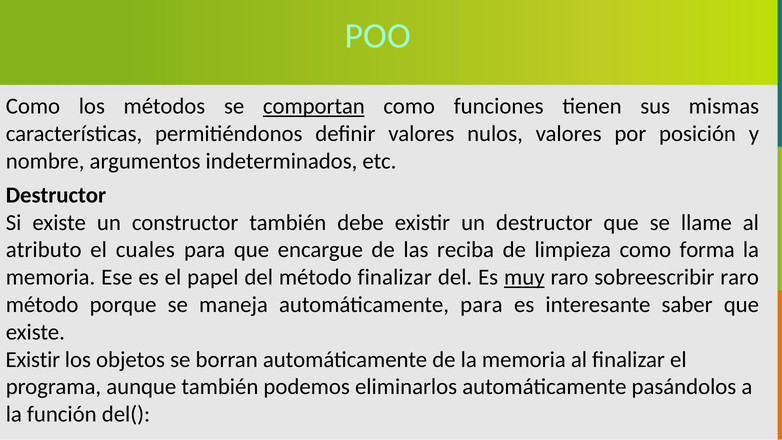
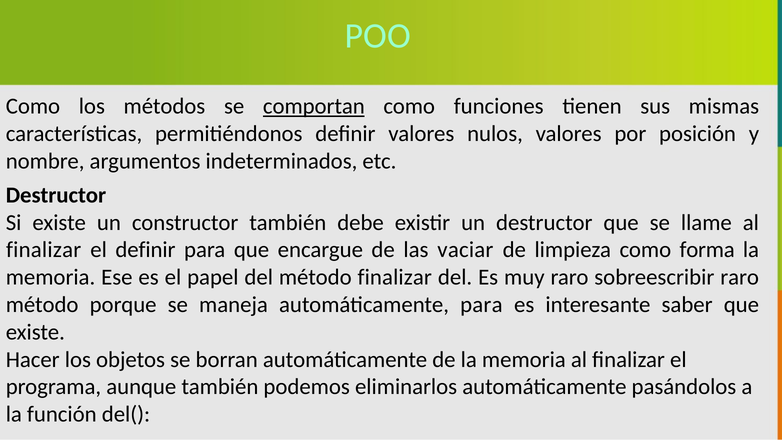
atributo at (44, 250): atributo -> finalizar
el cuales: cuales -> definir
reciba: reciba -> vaciar
muy underline: present -> none
Existir at (33, 359): Existir -> Hacer
